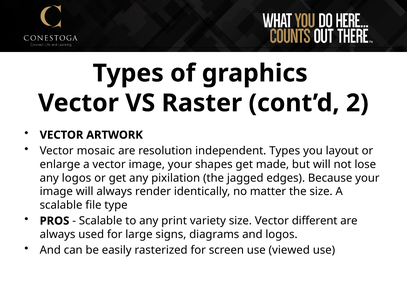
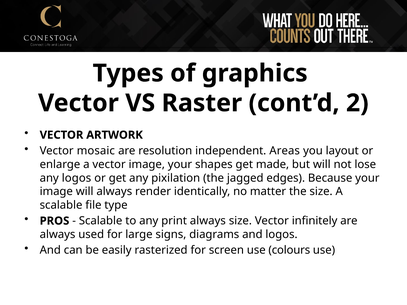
independent Types: Types -> Areas
print variety: variety -> always
different: different -> infinitely
viewed: viewed -> colours
